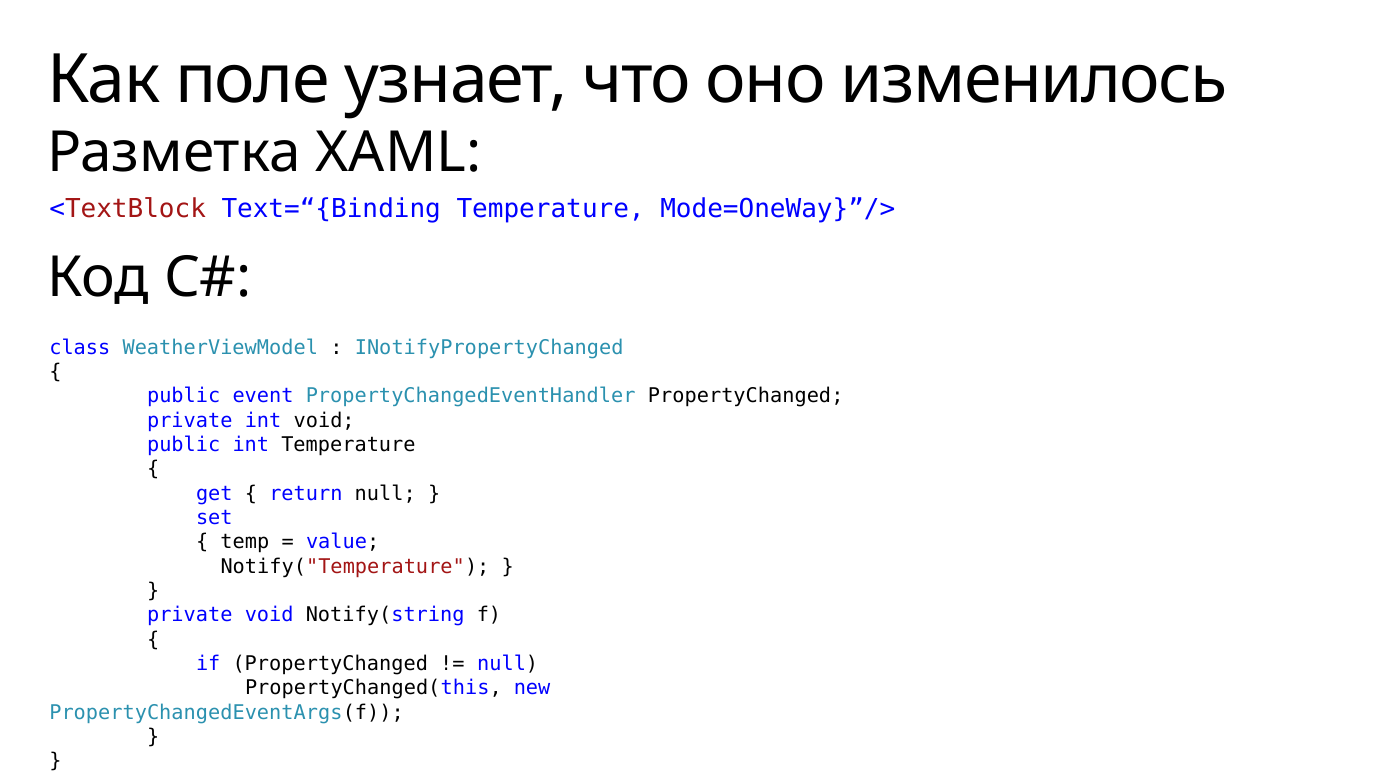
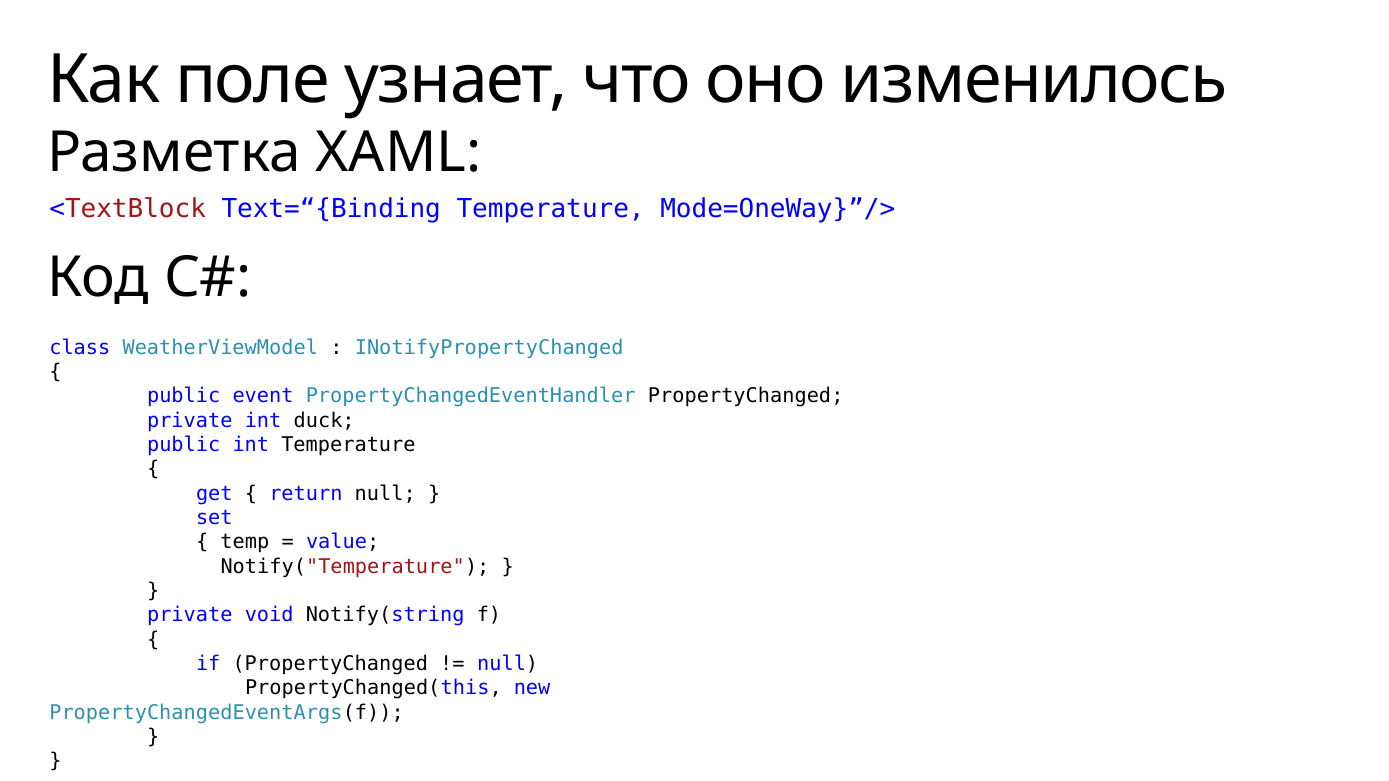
int void: void -> duck
